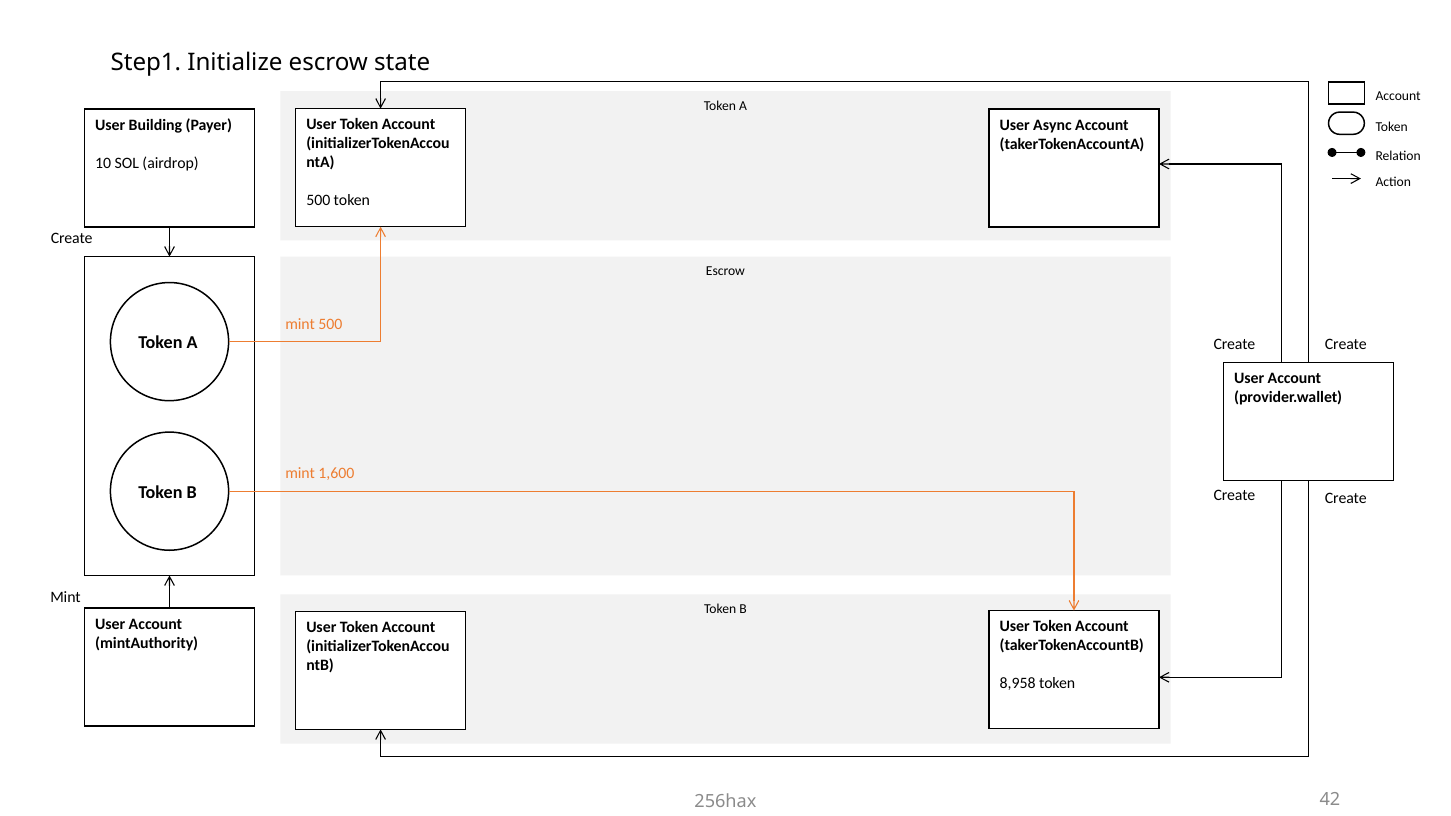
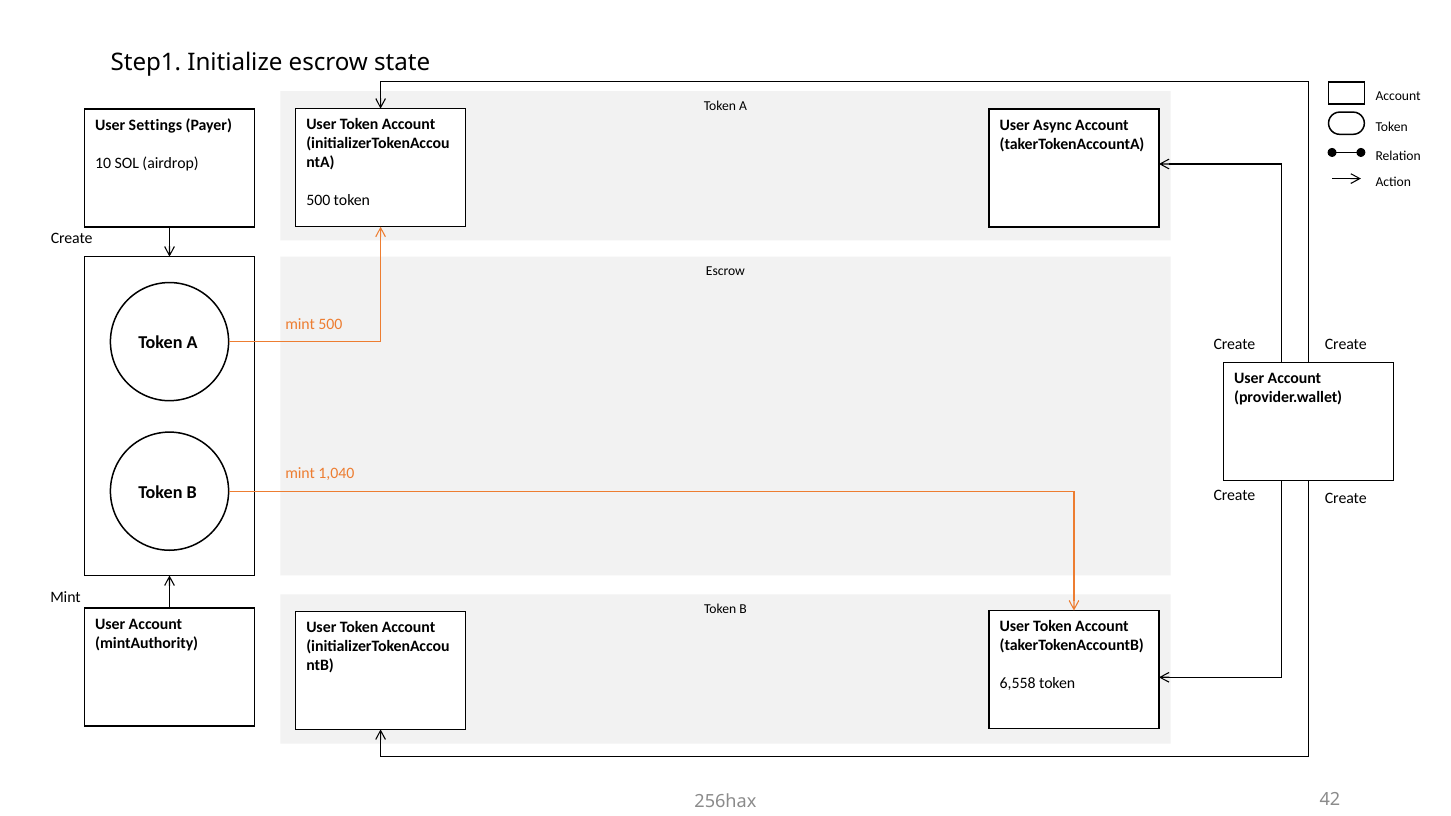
Building: Building -> Settings
1,600: 1,600 -> 1,040
8,958: 8,958 -> 6,558
